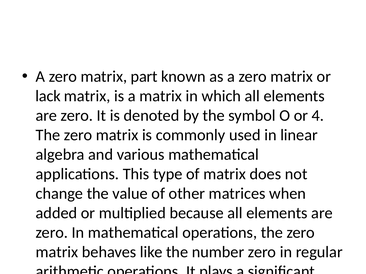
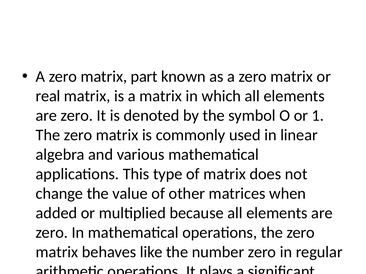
lack: lack -> real
4: 4 -> 1
